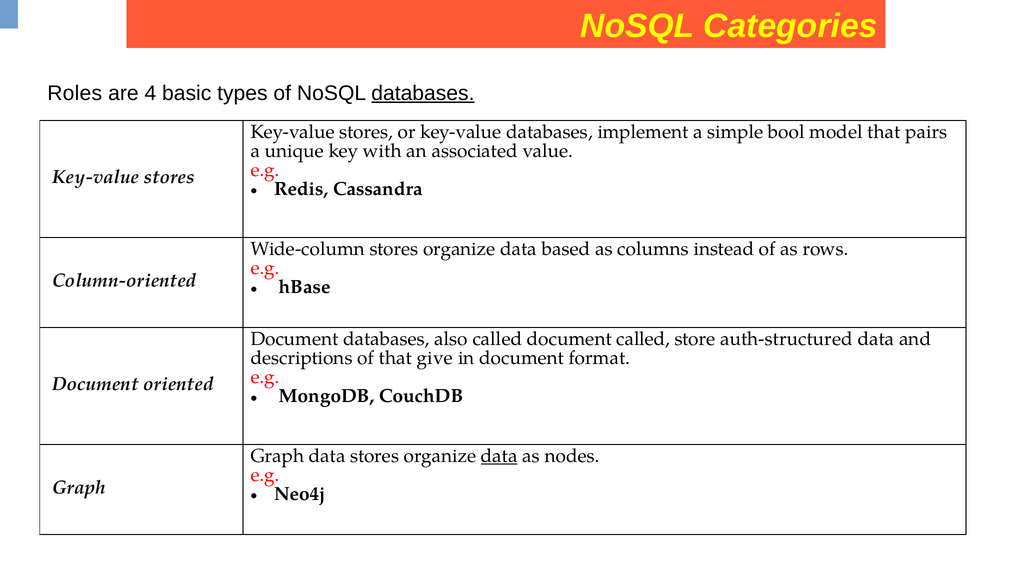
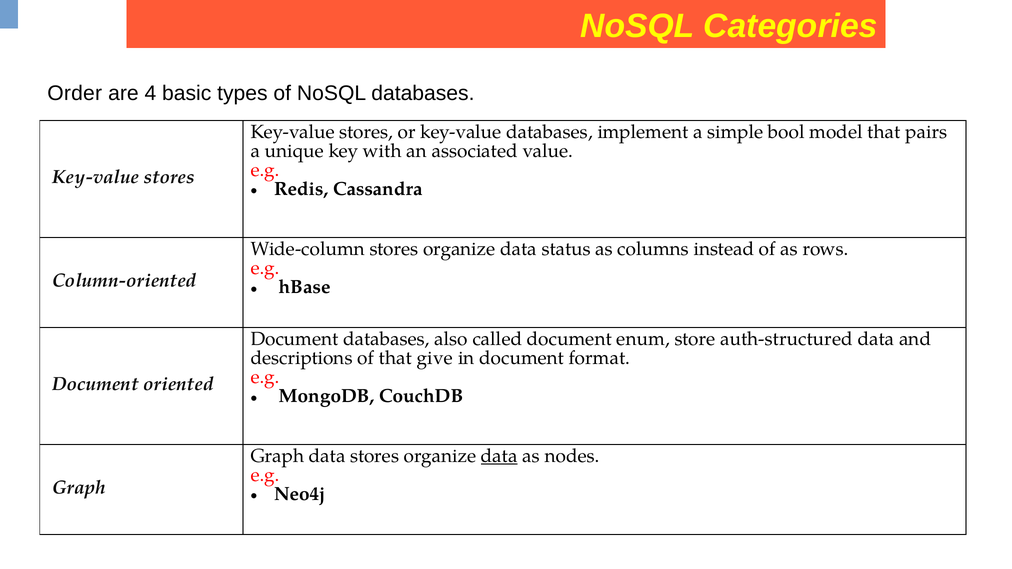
Roles: Roles -> Order
databases at (423, 93) underline: present -> none
based: based -> status
document called: called -> enum
